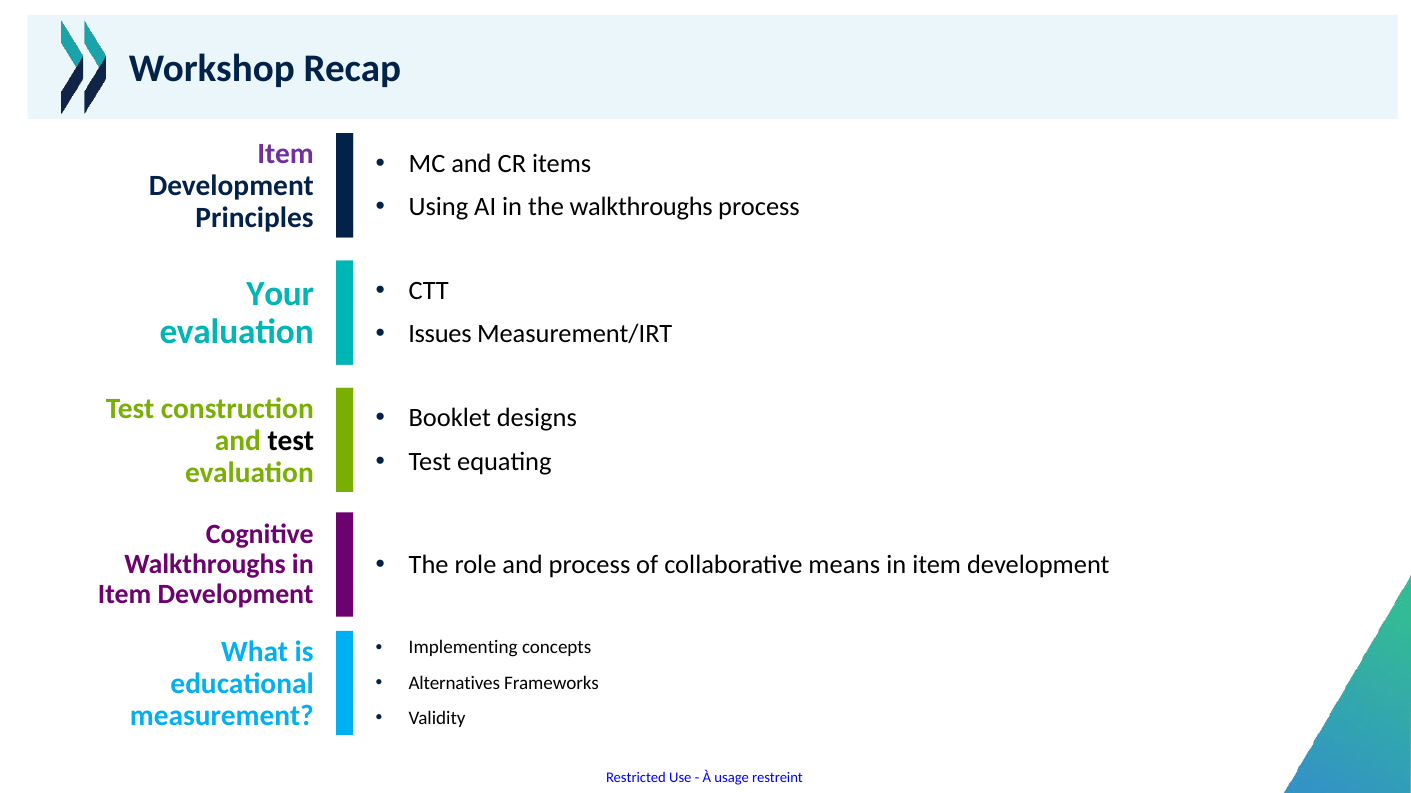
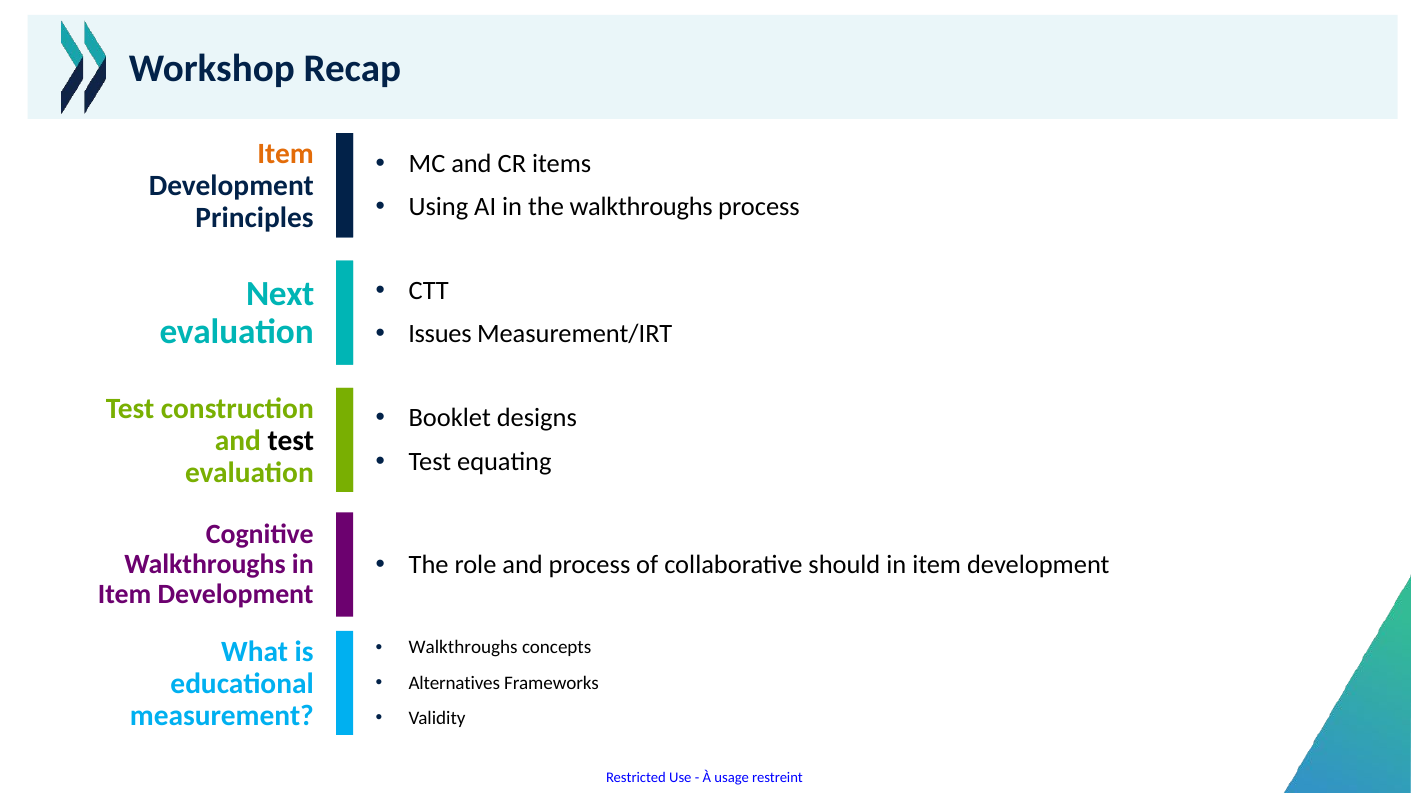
Item at (286, 154) colour: purple -> orange
Your: Your -> Next
means: means -> should
Implementing at (463, 648): Implementing -> Walkthroughs
